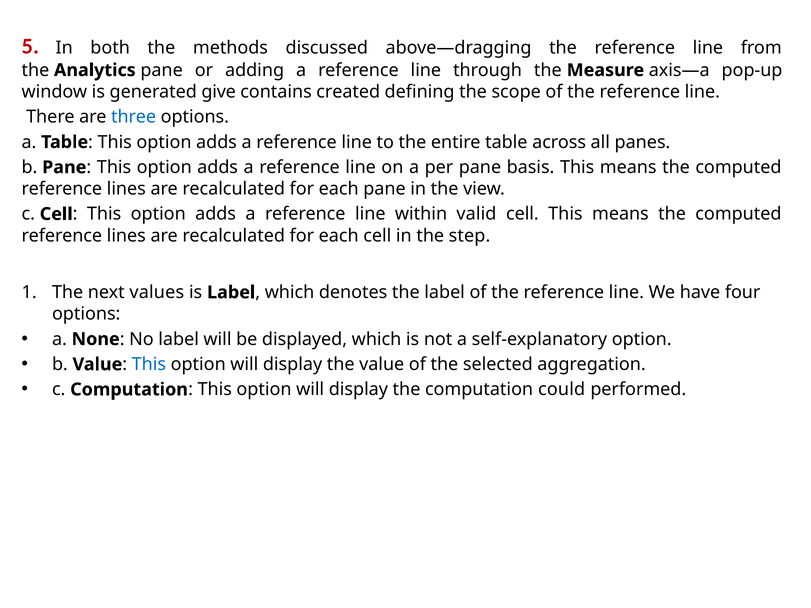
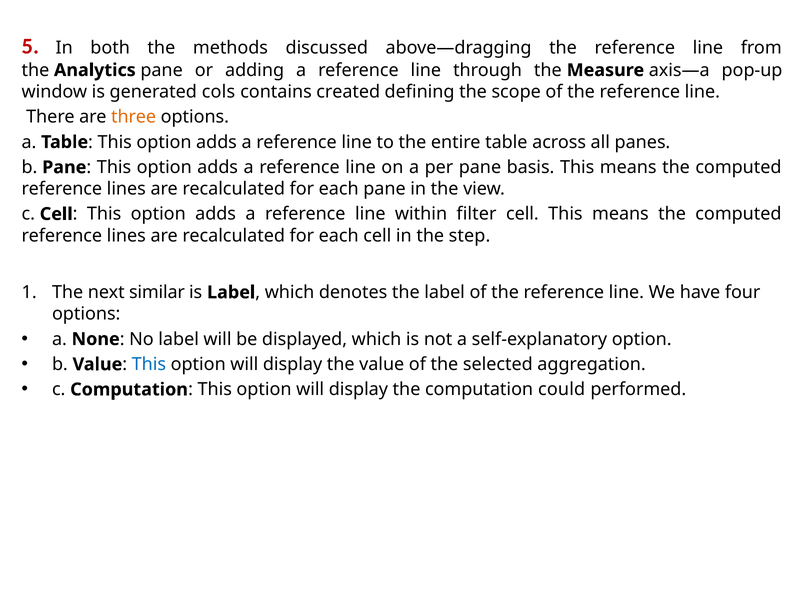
give: give -> cols
three colour: blue -> orange
valid: valid -> filter
values: values -> similar
